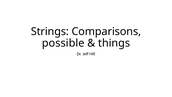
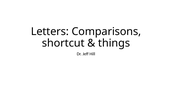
Strings: Strings -> Letters
possible: possible -> shortcut
